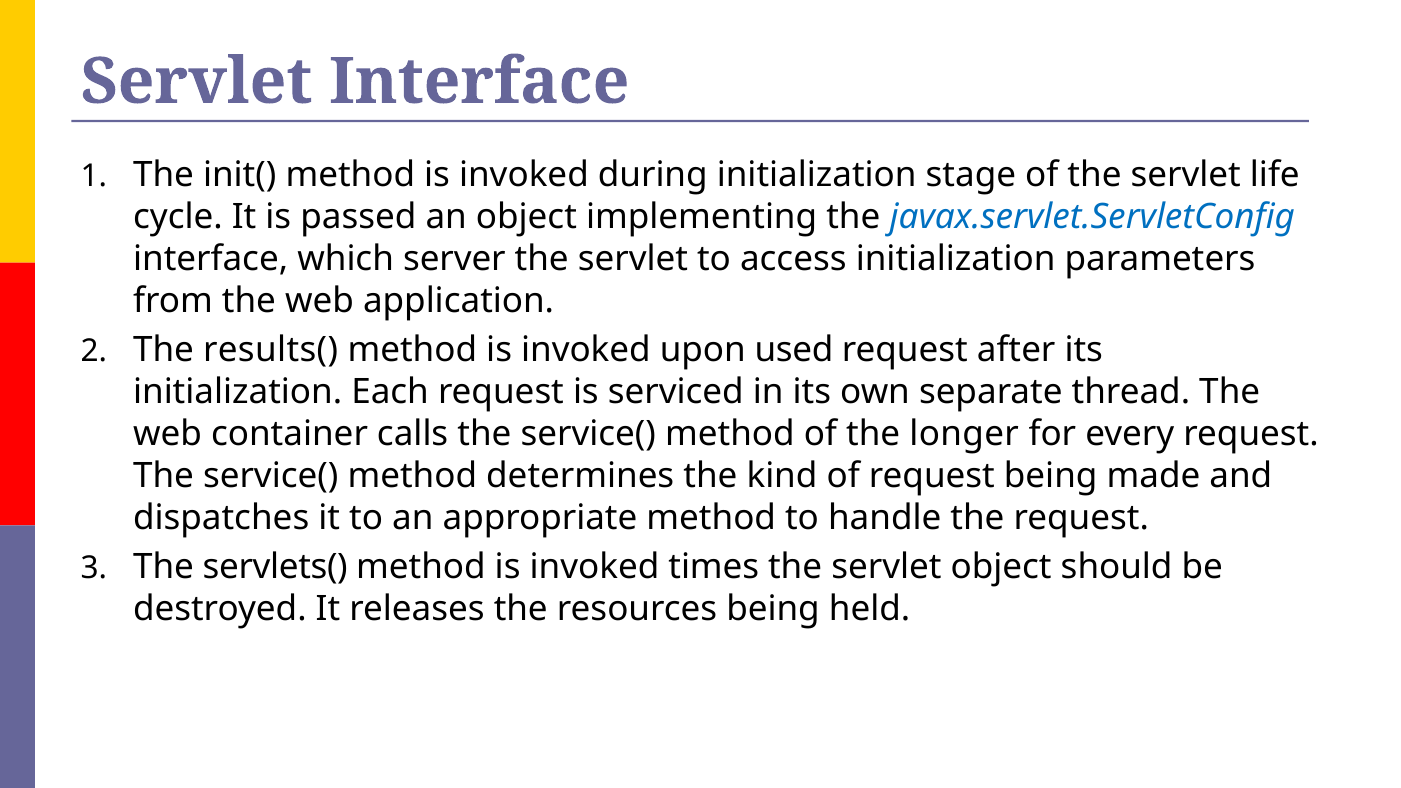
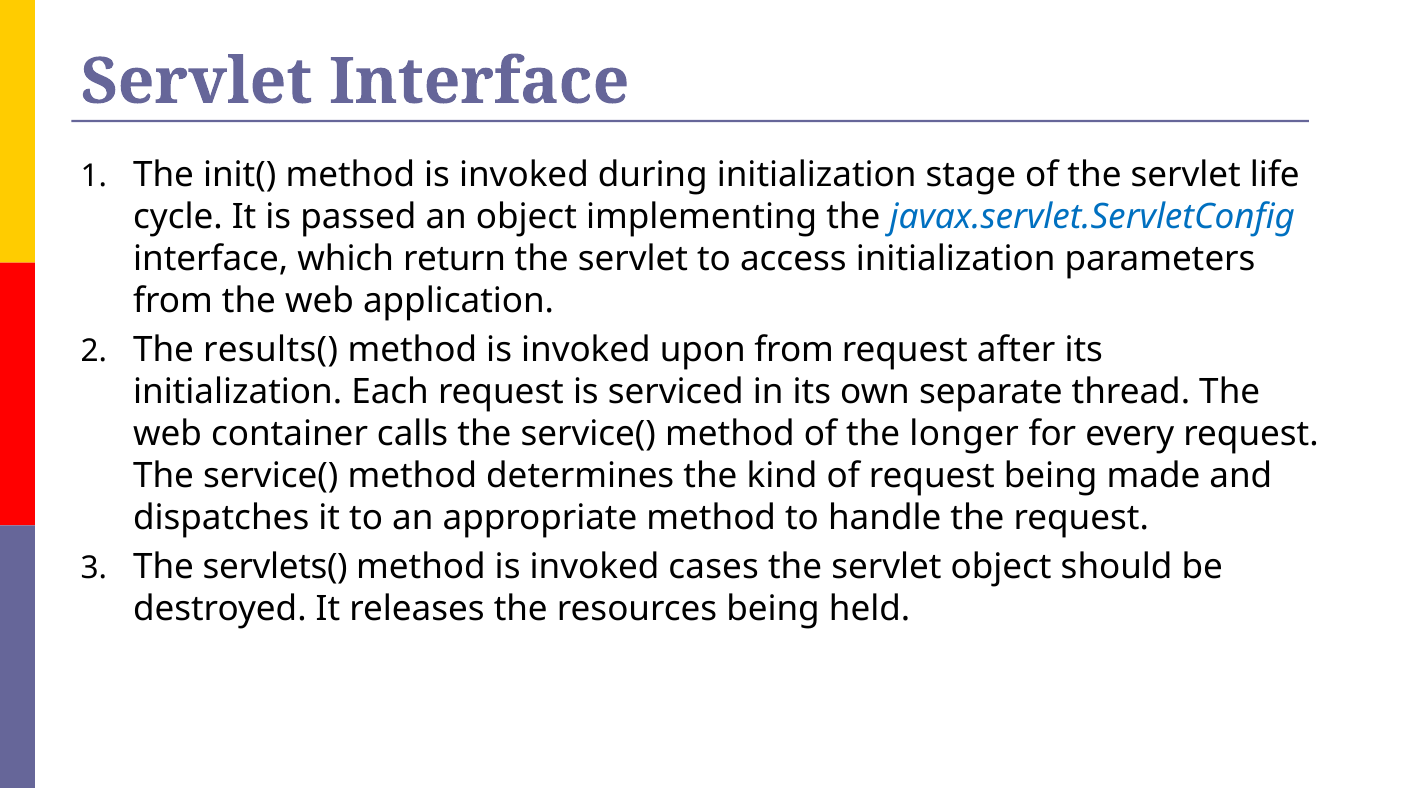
server: server -> return
upon used: used -> from
times: times -> cases
